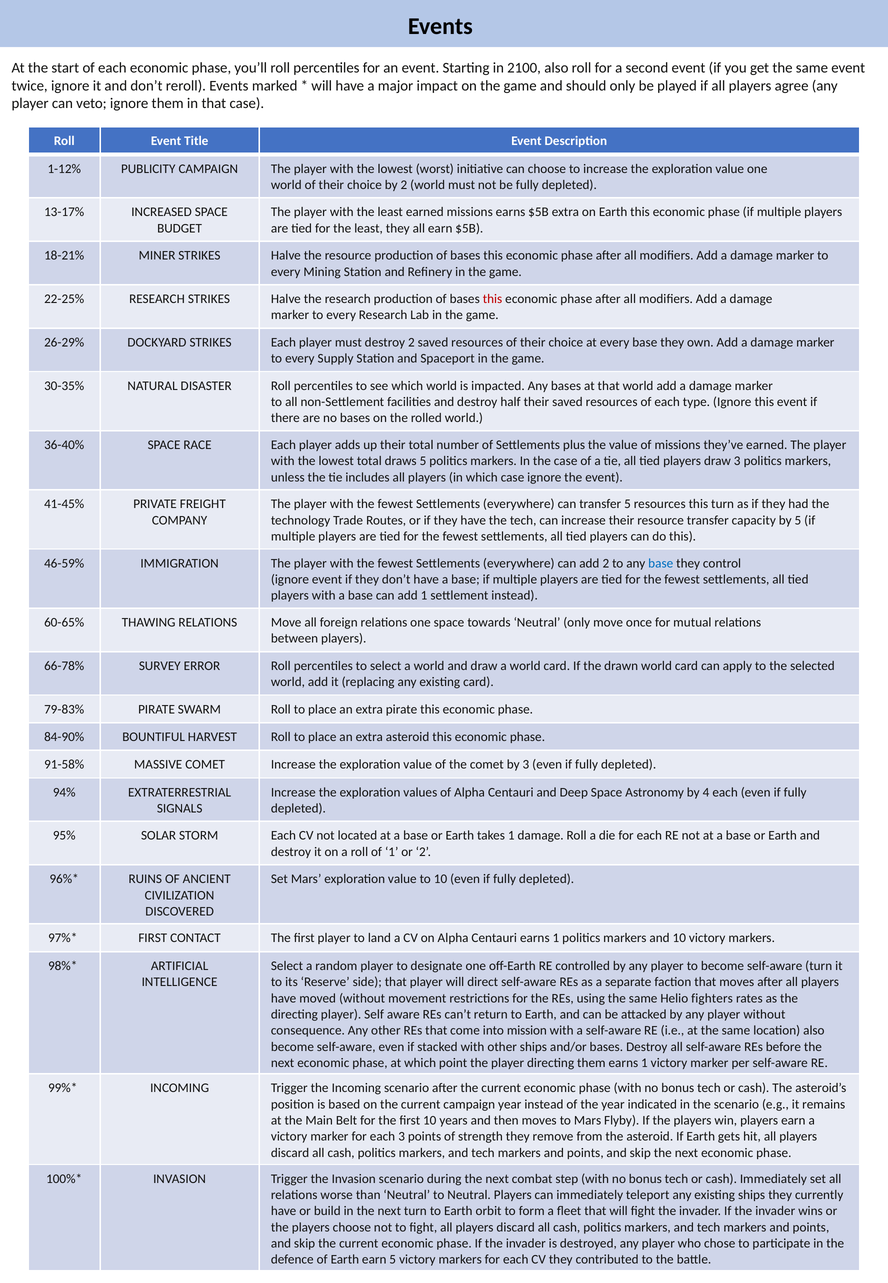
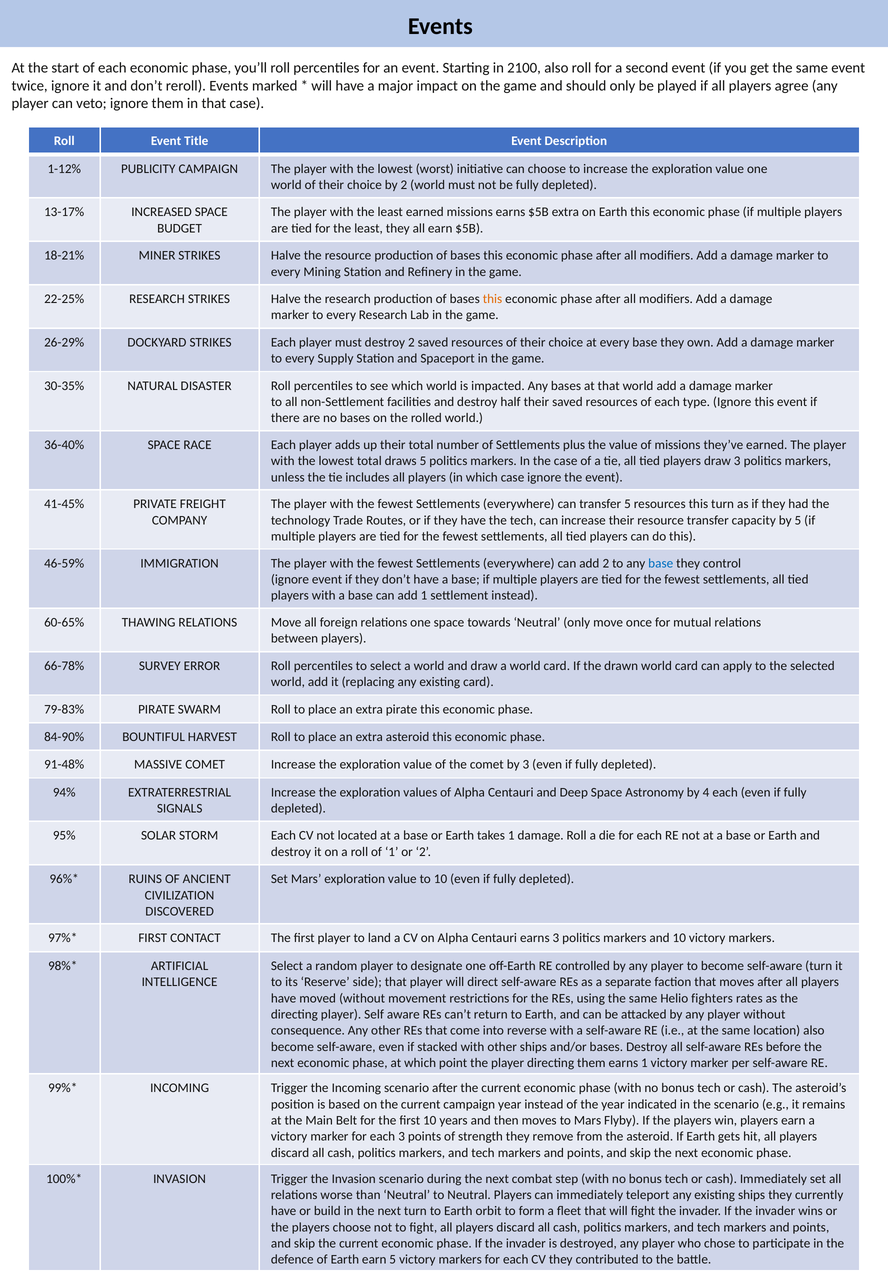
this at (493, 299) colour: red -> orange
91-58%: 91-58% -> 91-48%
Centauri earns 1: 1 -> 3
mission: mission -> reverse
